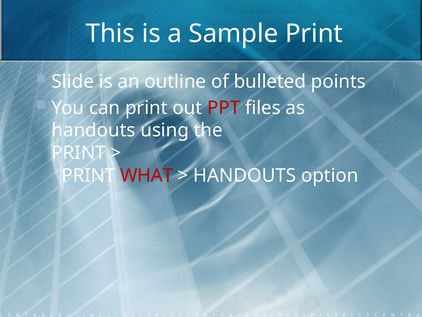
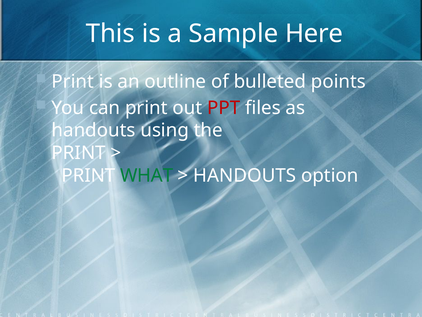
Sample Print: Print -> Here
Slide at (73, 81): Slide -> Print
WHAT colour: red -> green
